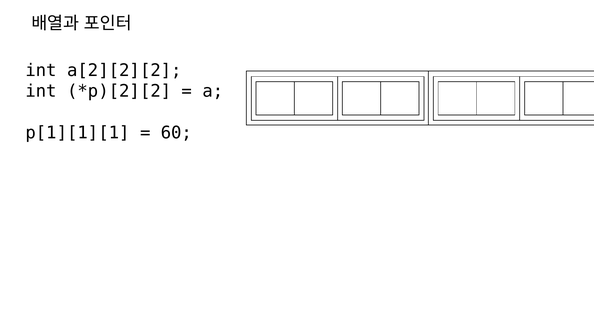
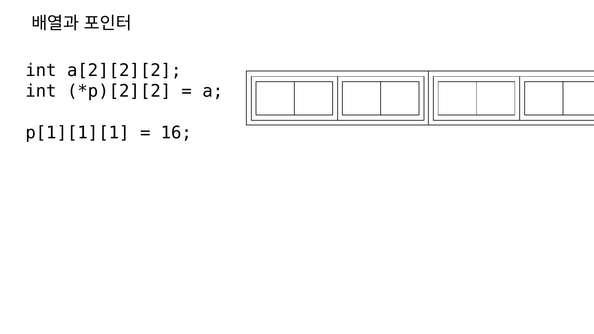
60: 60 -> 16
